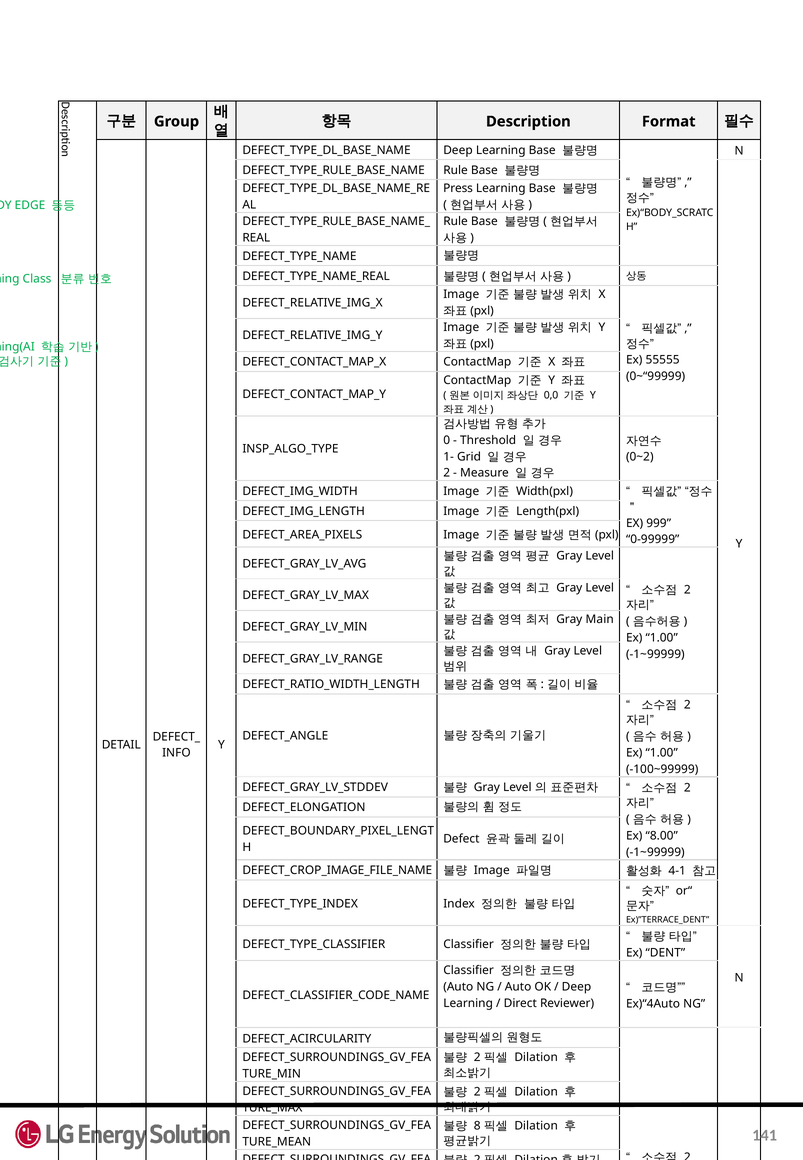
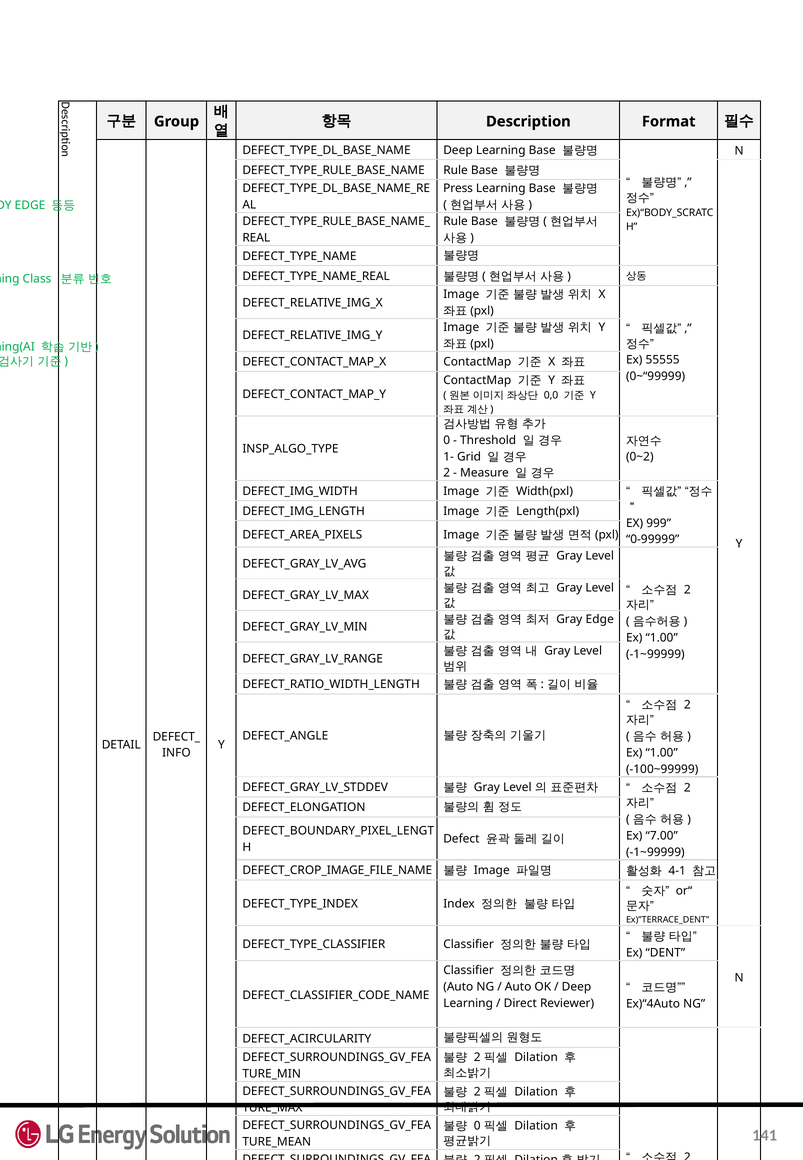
Gray Main: Main -> Edge
8.00: 8.00 -> 7.00
8 at (477, 1126): 8 -> 0
